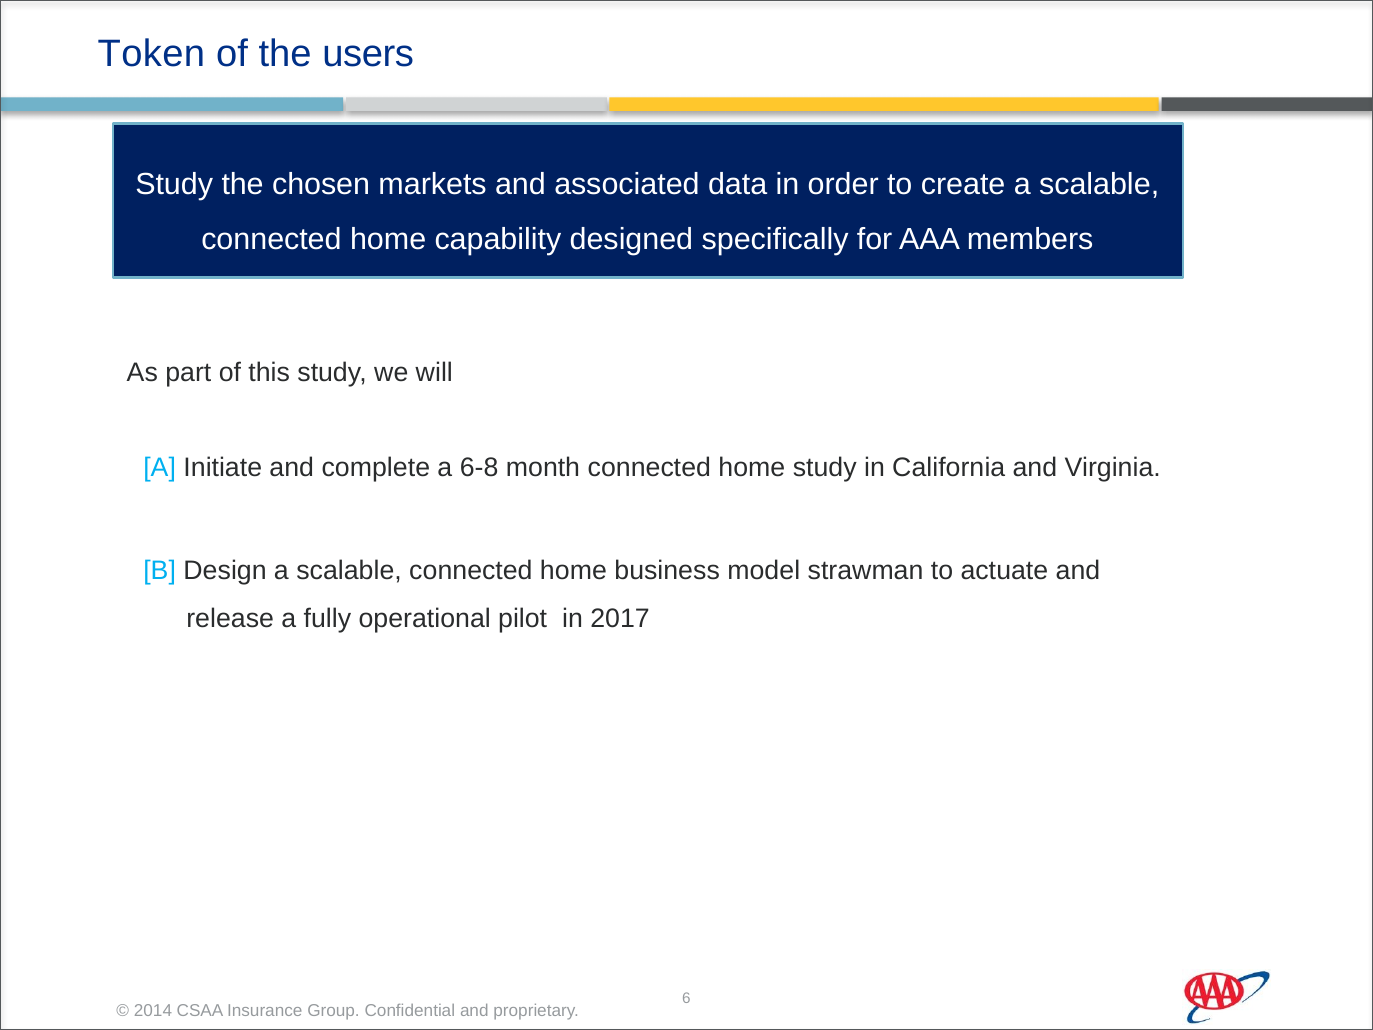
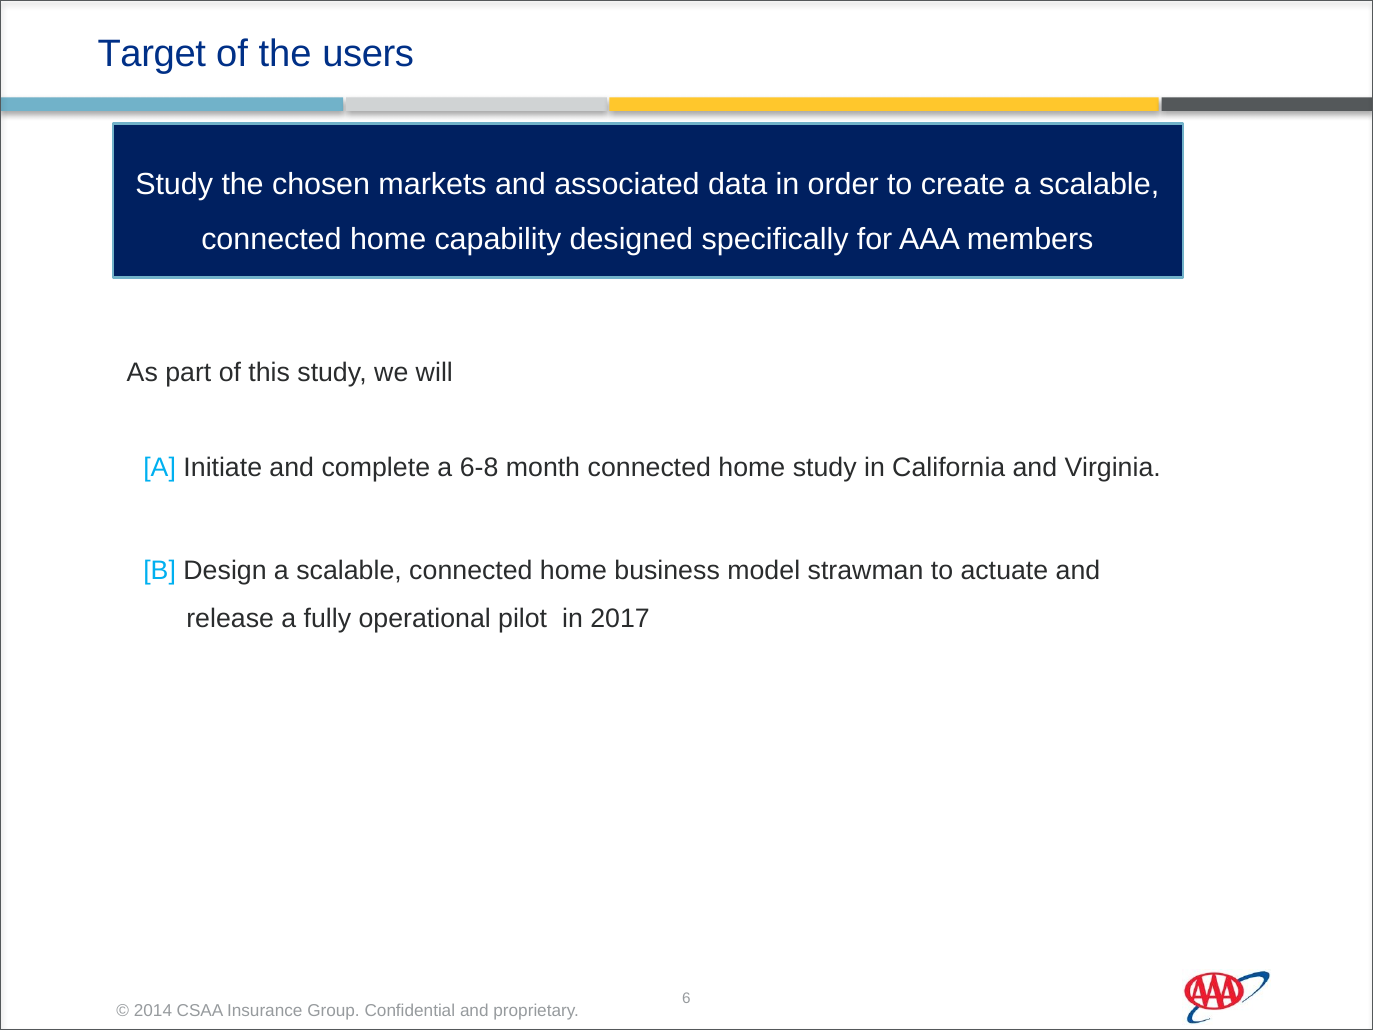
Token: Token -> Target
